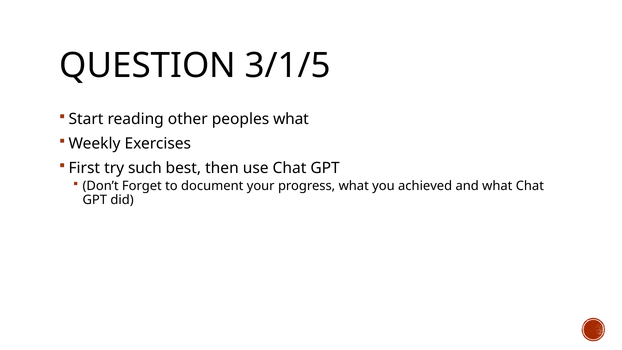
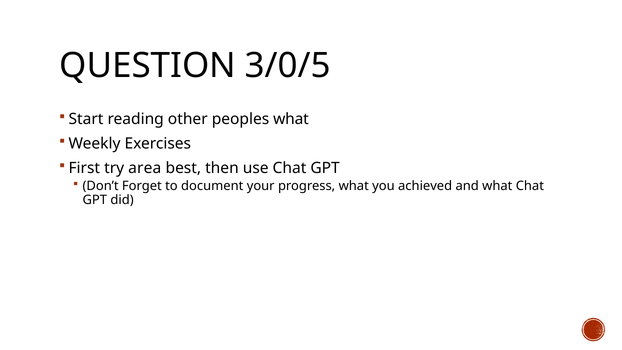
3/1/5: 3/1/5 -> 3/0/5
such: such -> area
